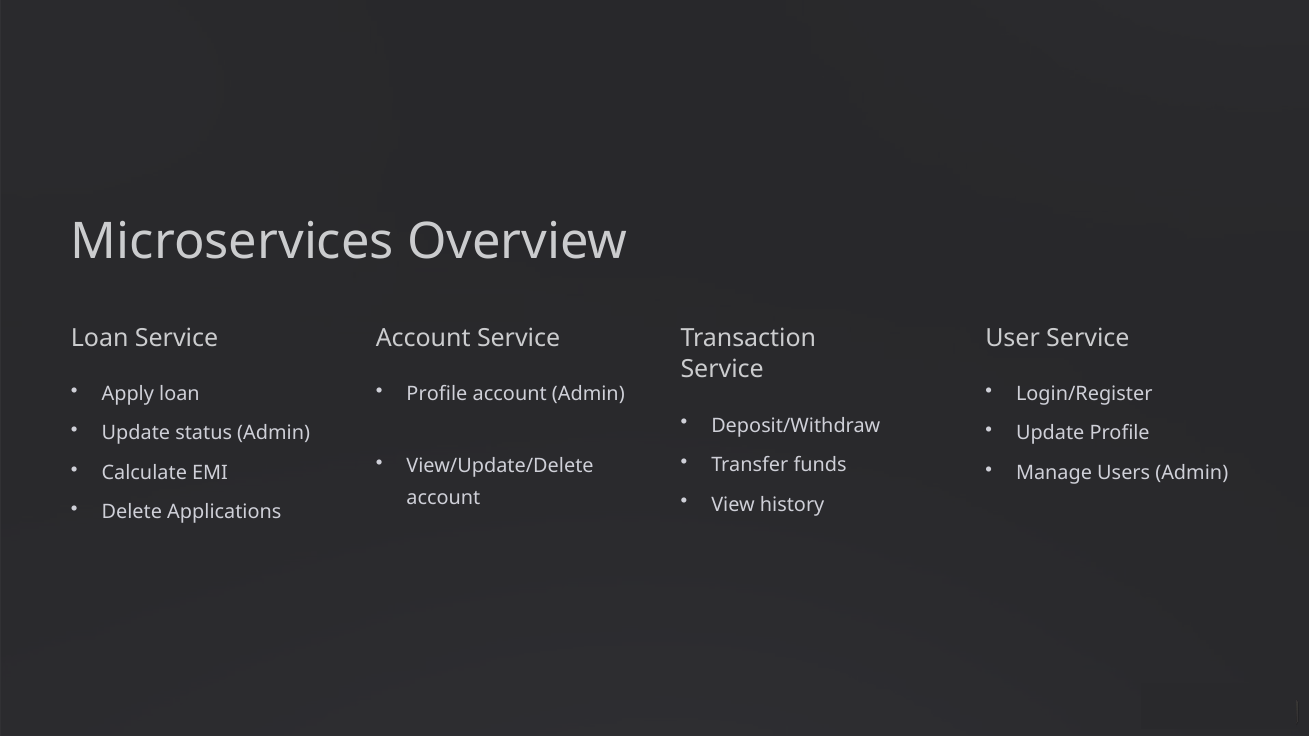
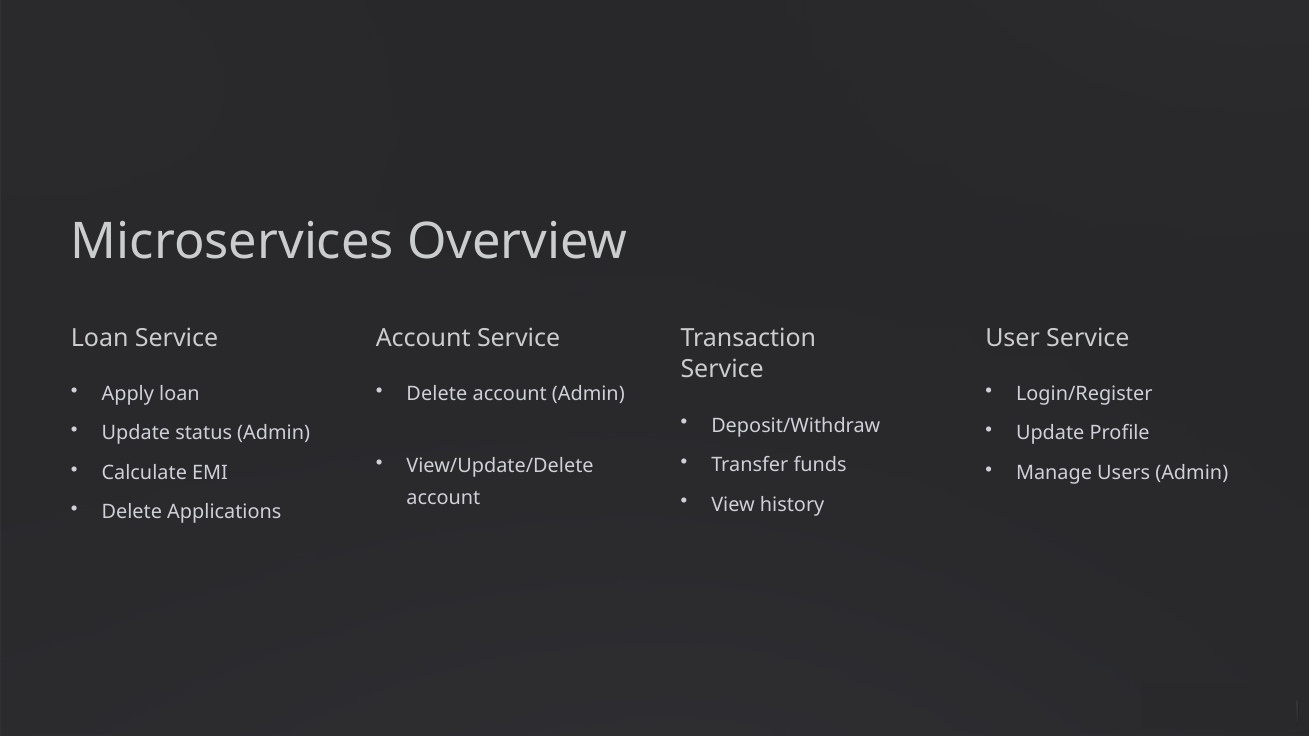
Profile at (437, 394): Profile -> Delete
